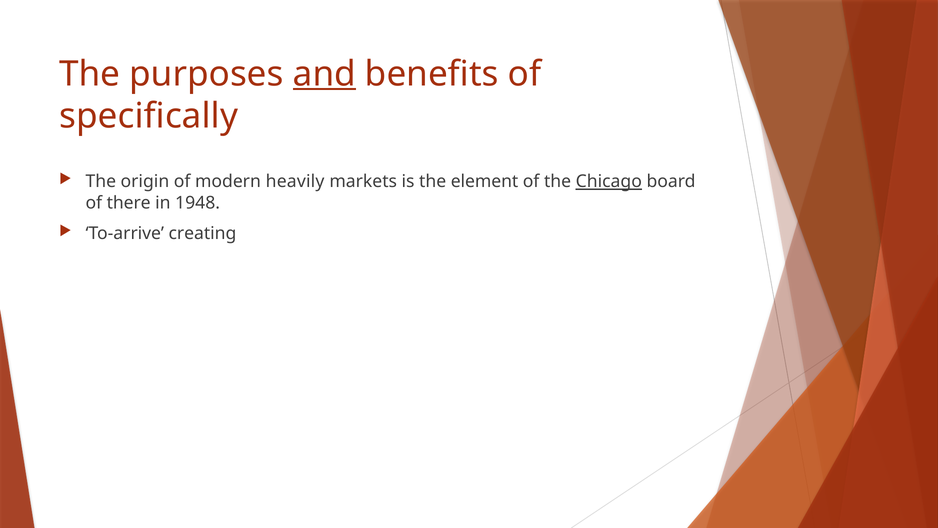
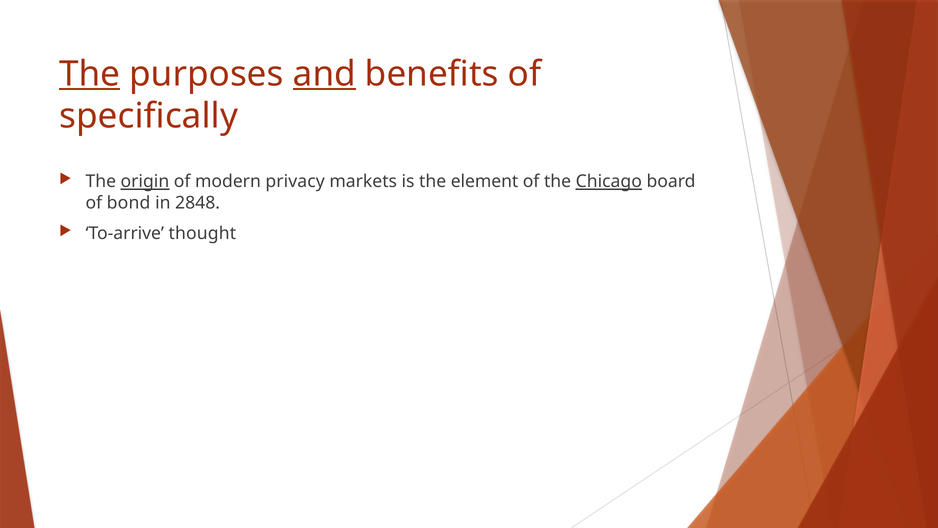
The at (90, 74) underline: none -> present
origin underline: none -> present
heavily: heavily -> privacy
there: there -> bond
1948: 1948 -> 2848
creating: creating -> thought
